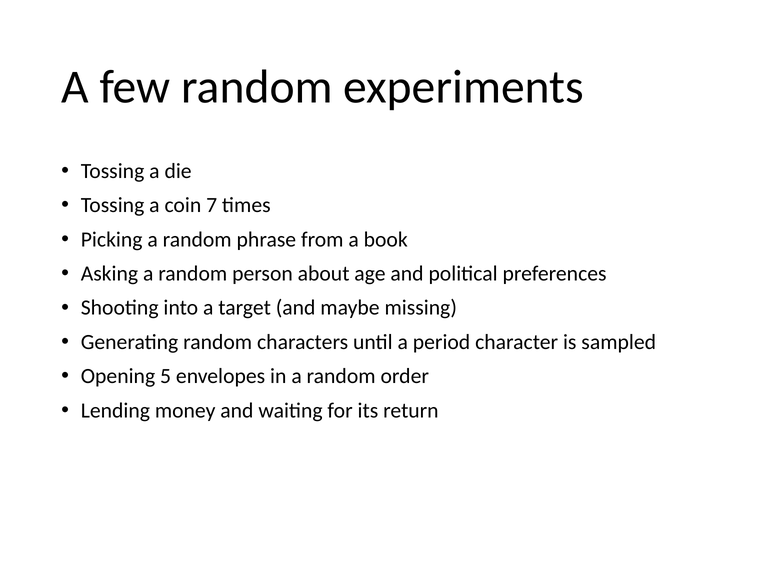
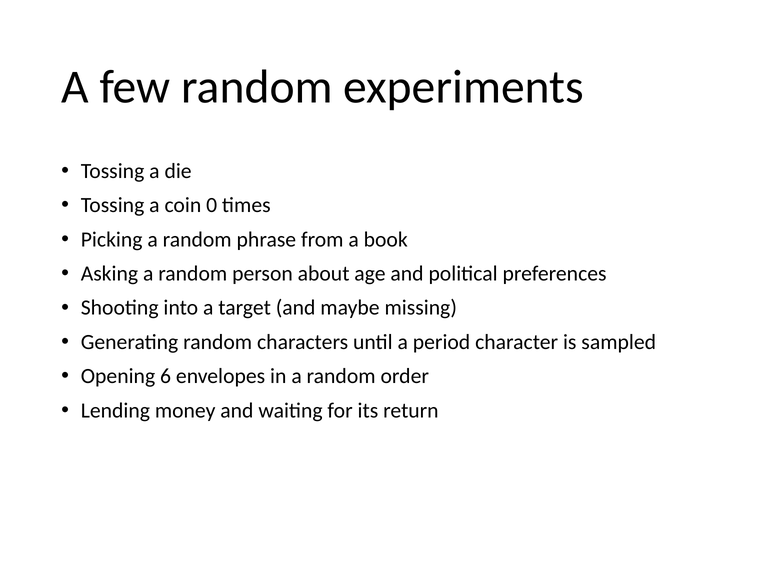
7: 7 -> 0
5: 5 -> 6
